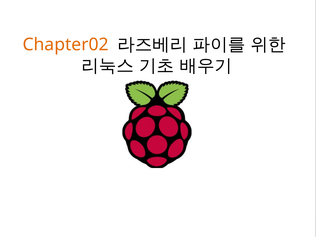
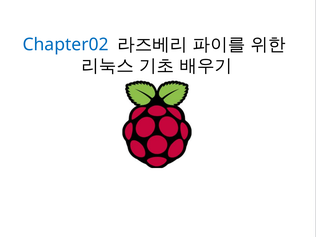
Chapter02 colour: orange -> blue
